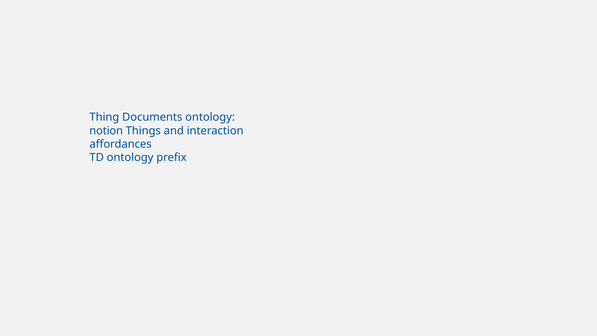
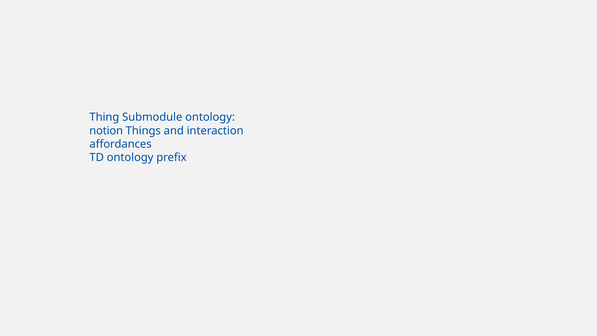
Documents: Documents -> Submodule
